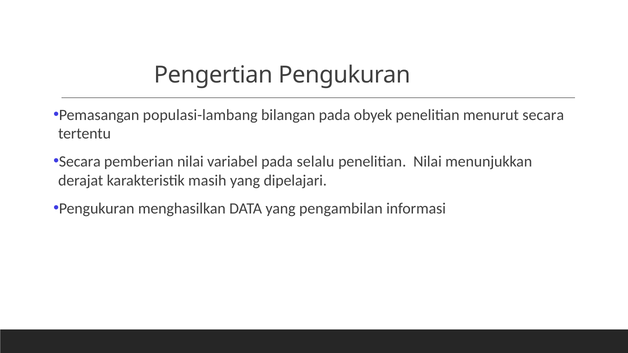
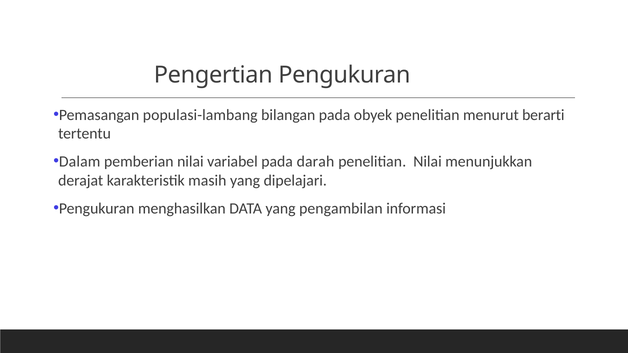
menurut secara: secara -> berarti
Secara at (80, 162): Secara -> Dalam
selalu: selalu -> darah
